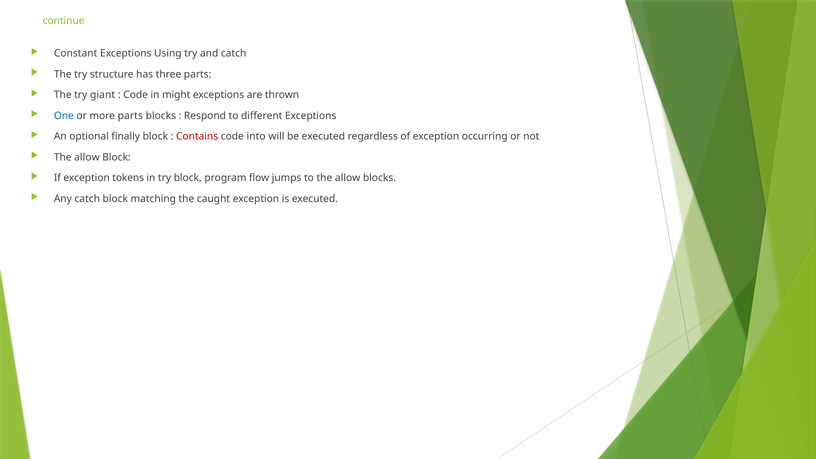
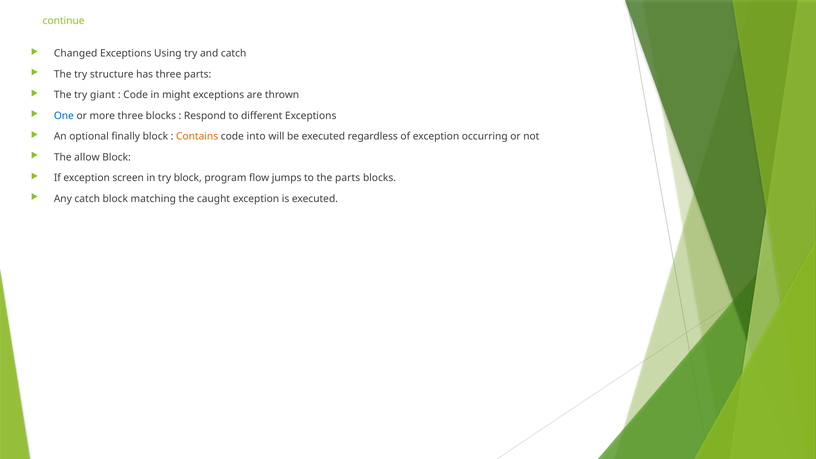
Constant: Constant -> Changed
more parts: parts -> three
Contains colour: red -> orange
tokens: tokens -> screen
to the allow: allow -> parts
